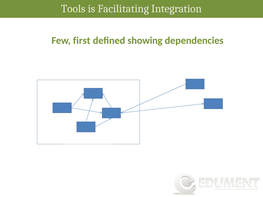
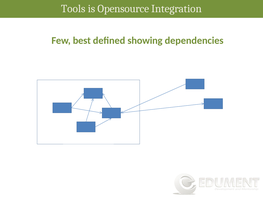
Facilitating: Facilitating -> Opensource
first: first -> best
